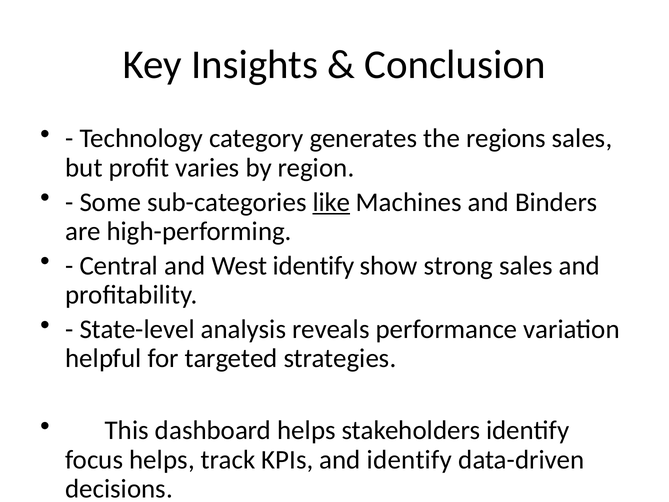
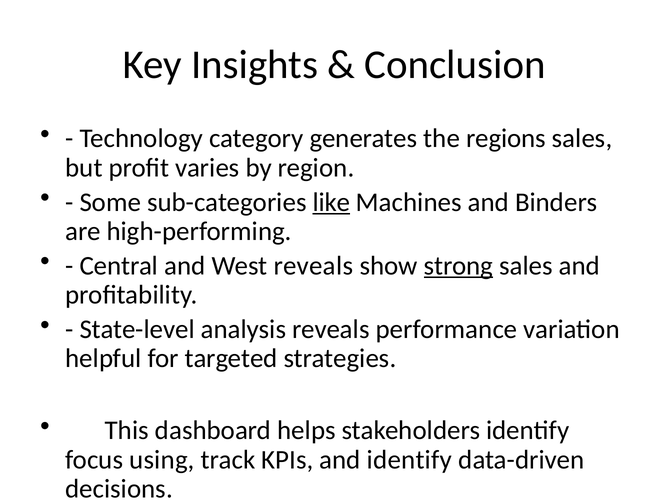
West identify: identify -> reveals
strong underline: none -> present
focus helps: helps -> using
